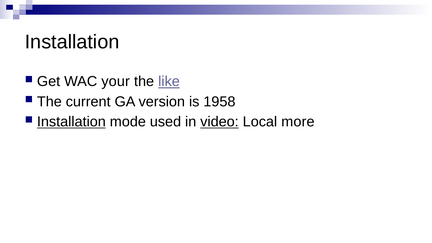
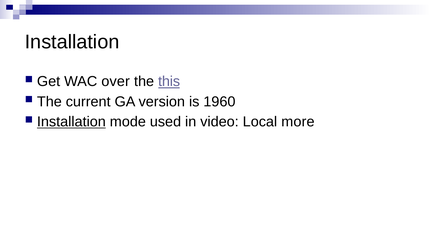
your: your -> over
like: like -> this
1958: 1958 -> 1960
video underline: present -> none
